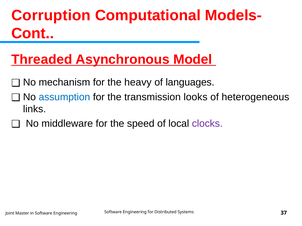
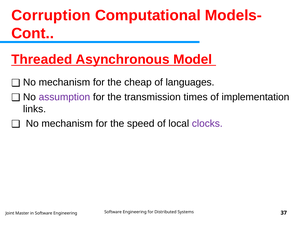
heavy: heavy -> cheap
assumption colour: blue -> purple
looks: looks -> times
heterogeneous: heterogeneous -> implementation
middleware at (67, 124): middleware -> mechanism
